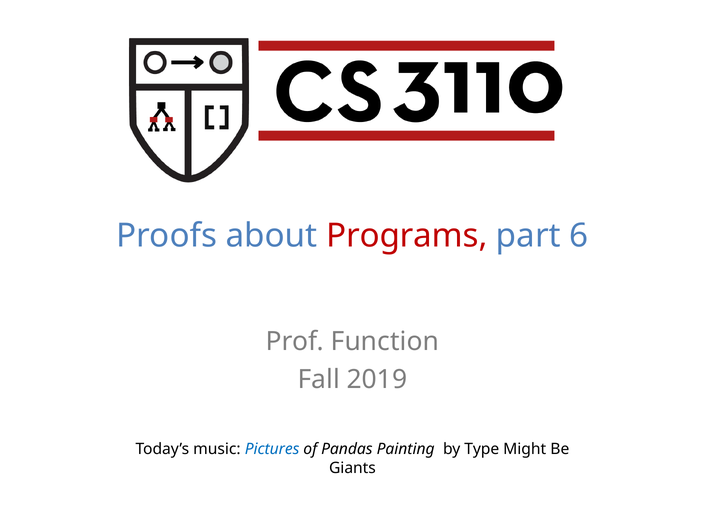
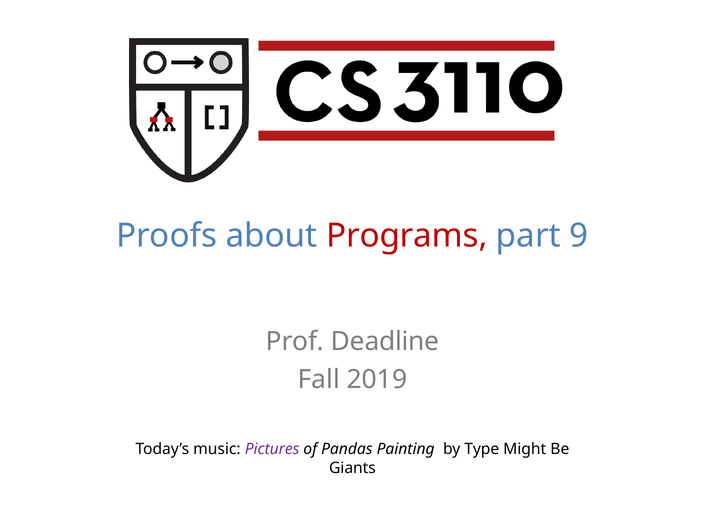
6: 6 -> 9
Function: Function -> Deadline
Pictures colour: blue -> purple
